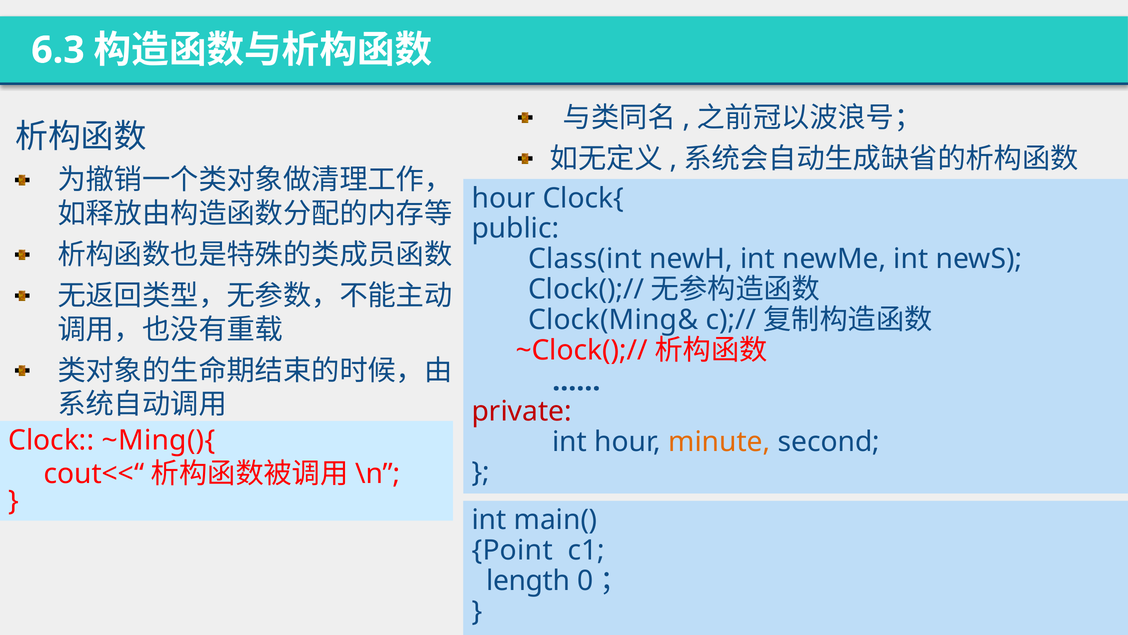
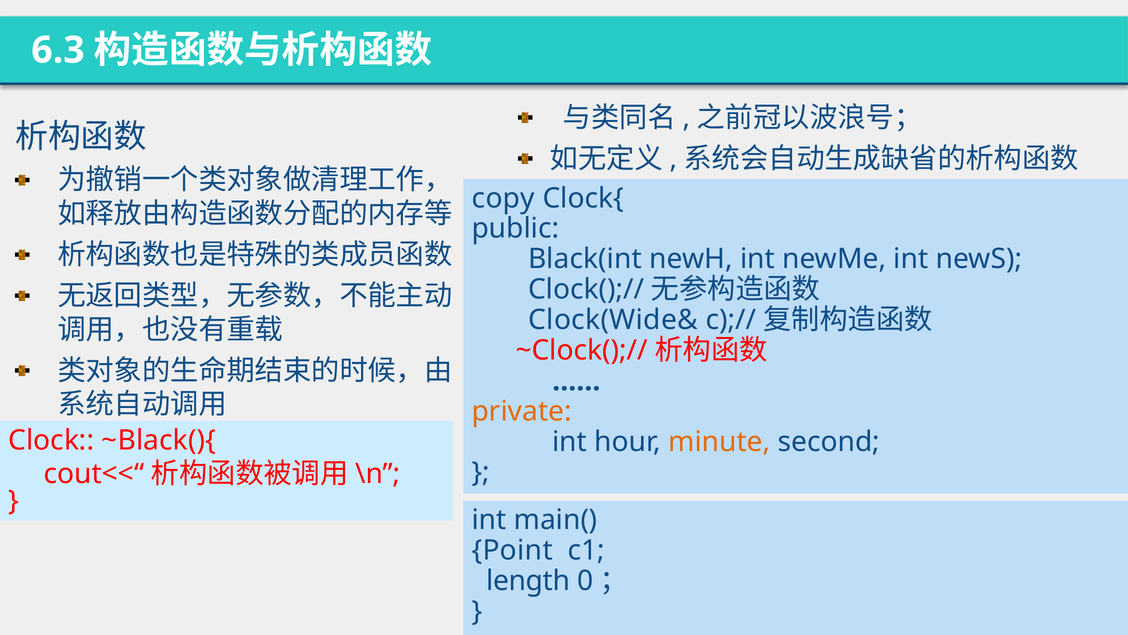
hour at (503, 198): hour -> copy
Class(int: Class(int -> Black(int
Clock(Ming&: Clock(Ming& -> Clock(Wide&
private colour: red -> orange
~Ming(){: ~Ming(){ -> ~Black(){
